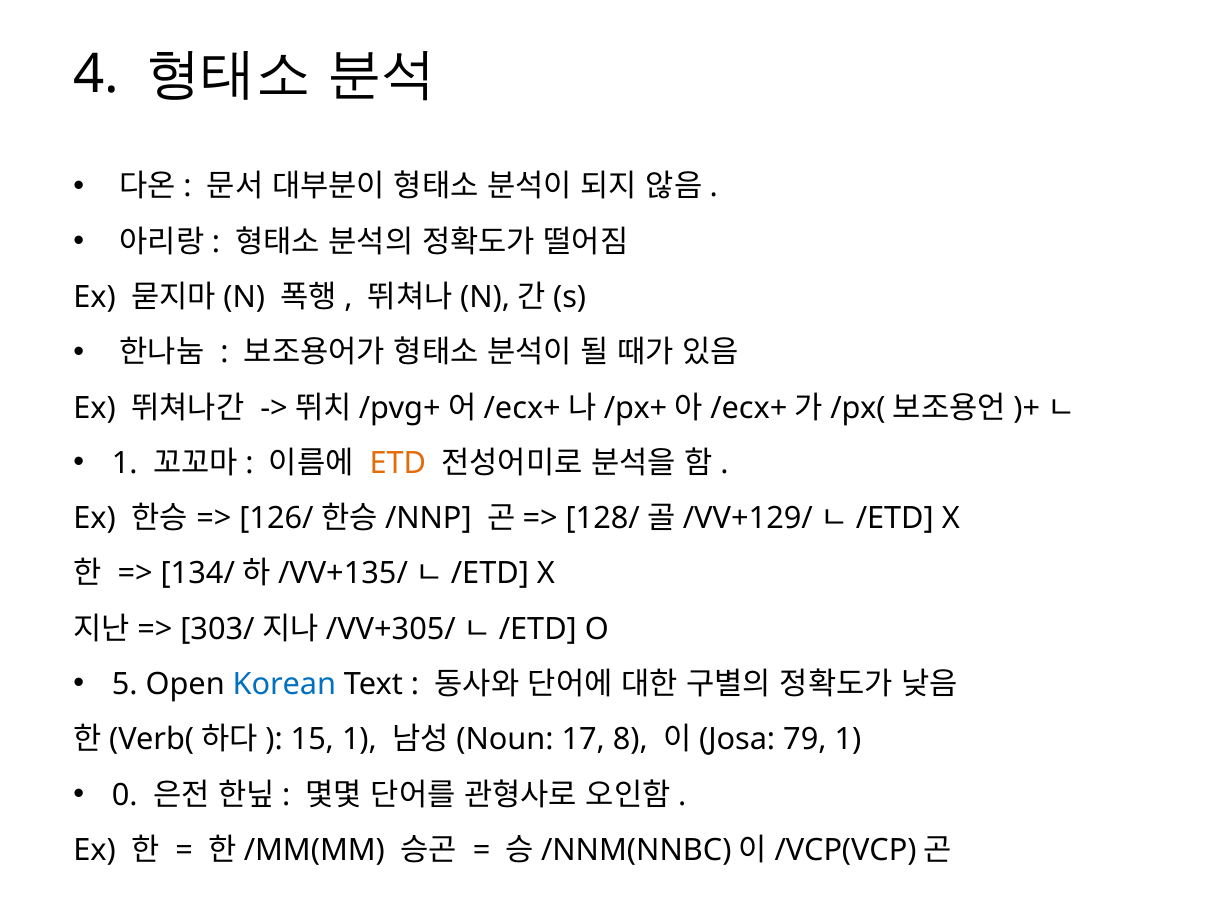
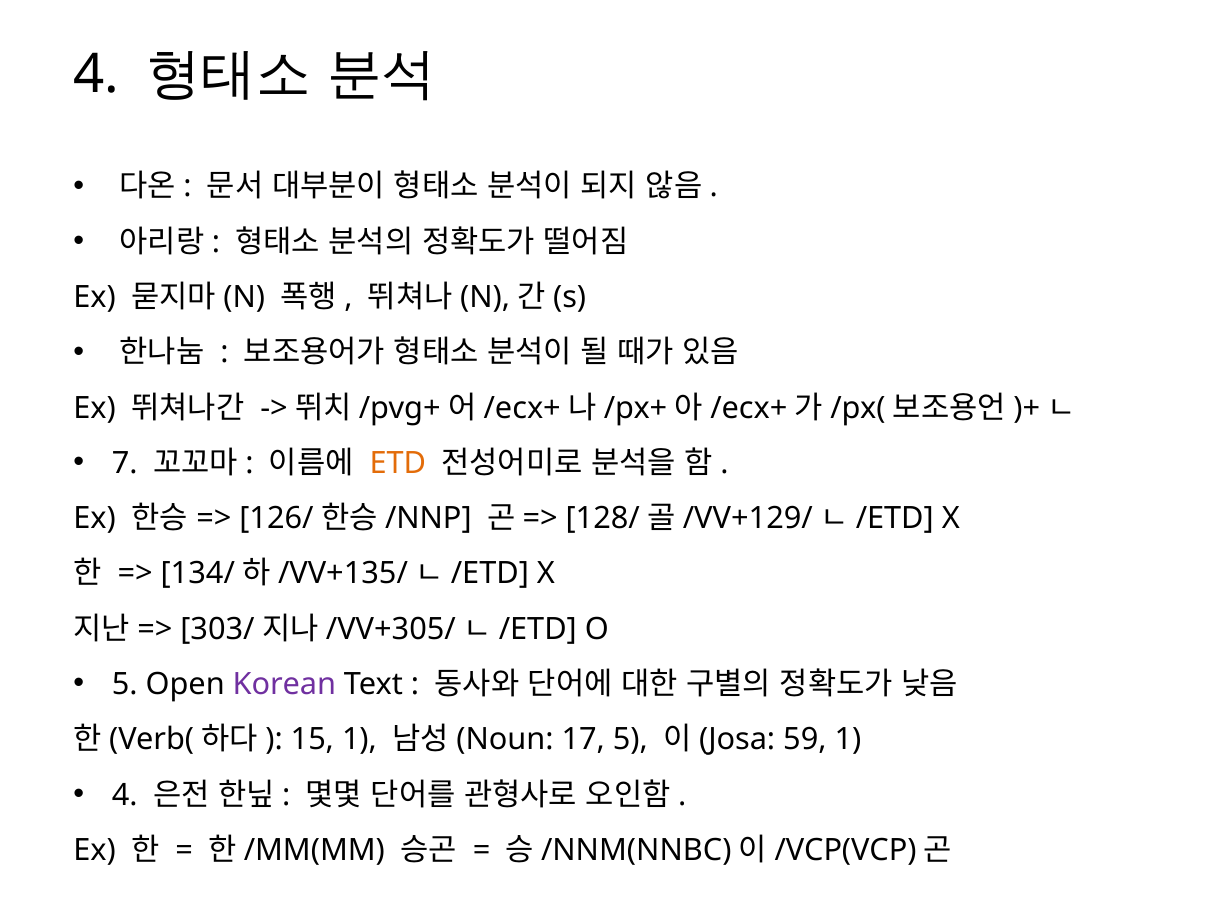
1 at (125, 463): 1 -> 7
Korean colour: blue -> purple
17 8: 8 -> 5
79: 79 -> 59
0 at (125, 795): 0 -> 4
